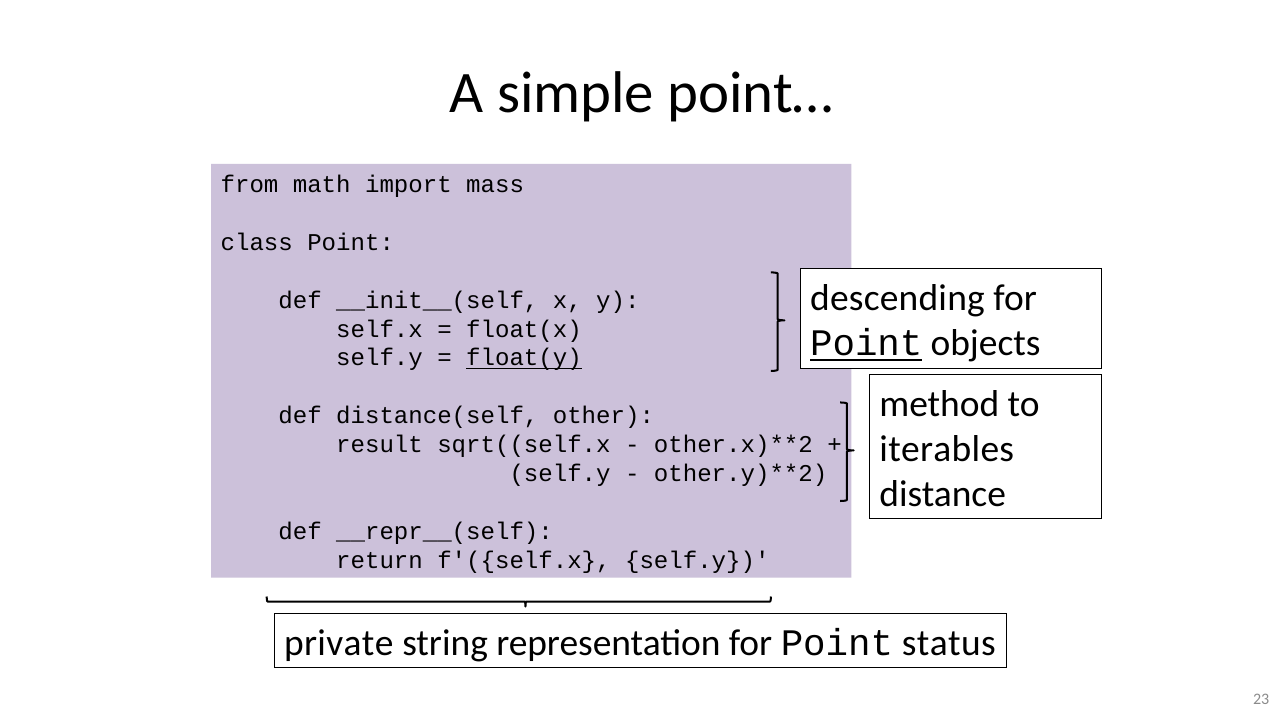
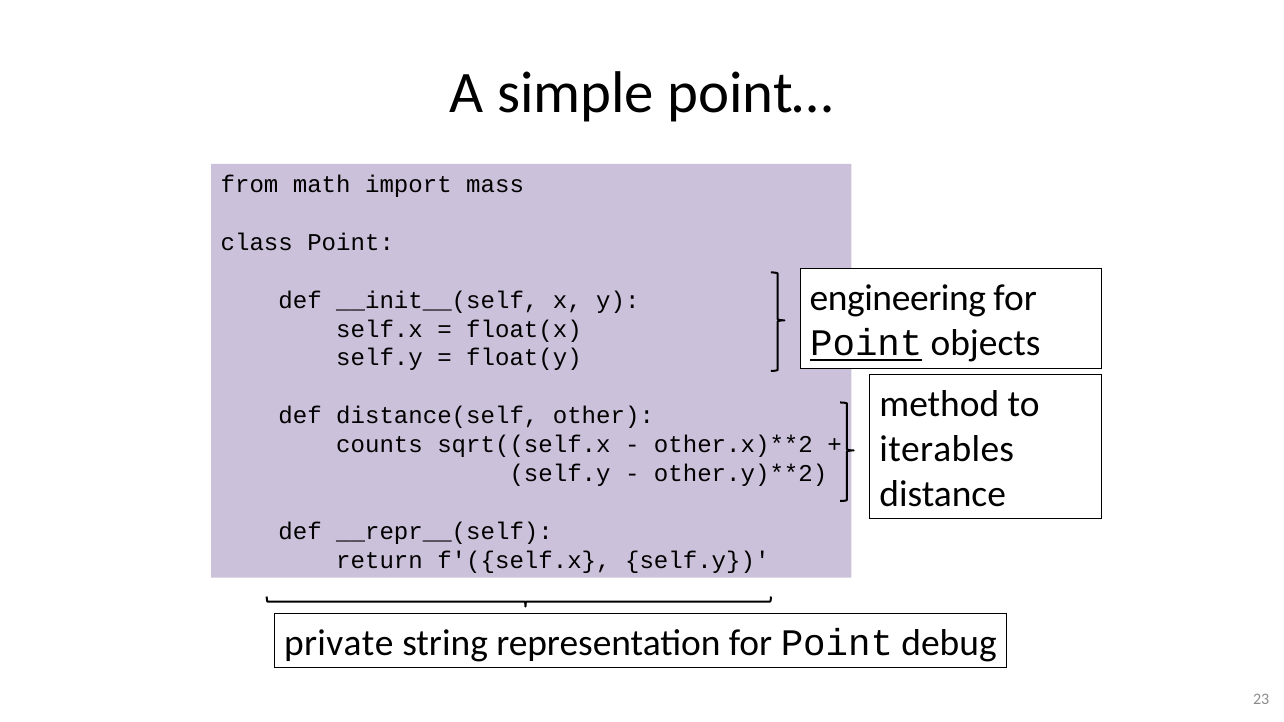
descending: descending -> engineering
float(y underline: present -> none
result: result -> counts
status: status -> debug
